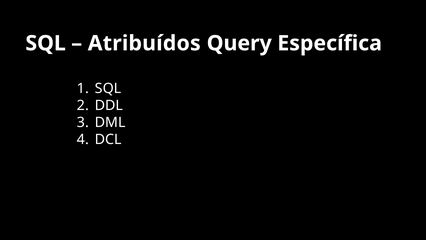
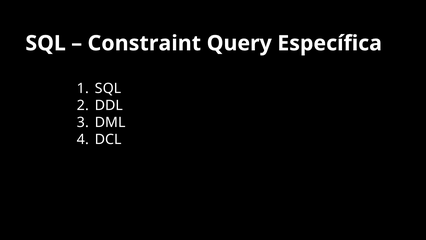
Atribuídos: Atribuídos -> Constraint
